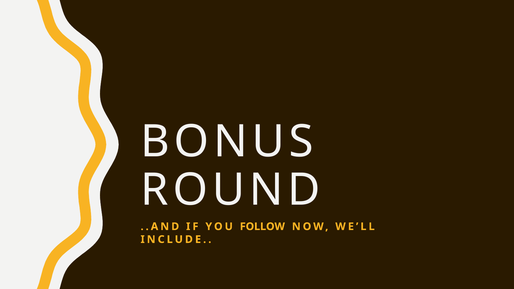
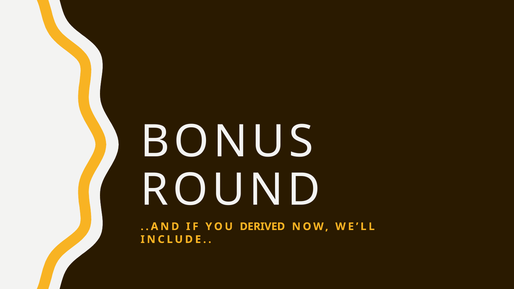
FOLLOW: FOLLOW -> DERIVED
